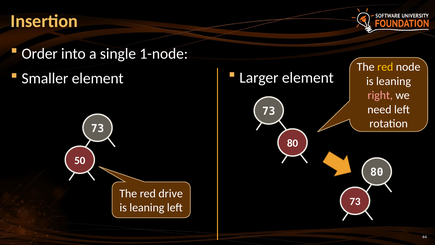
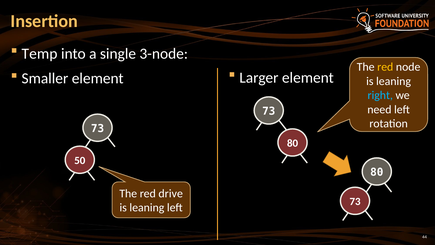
Order: Order -> Temp
1-node: 1-node -> 3-node
right colour: pink -> light blue
